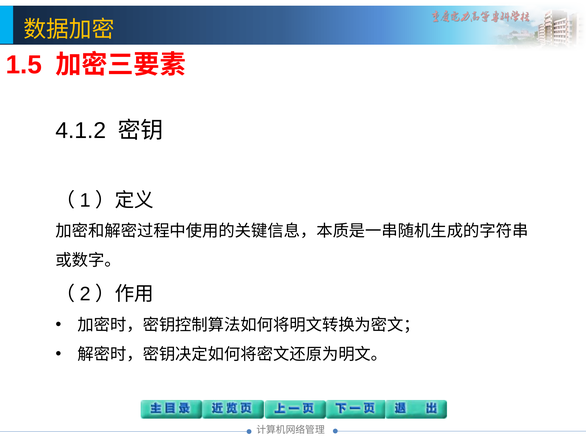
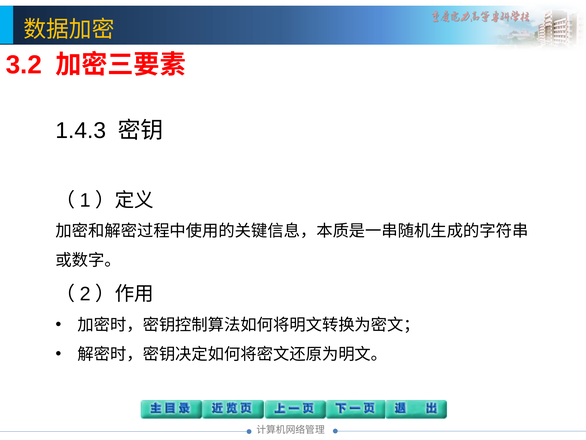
1.5: 1.5 -> 3.2
4.1.2: 4.1.2 -> 1.4.3
